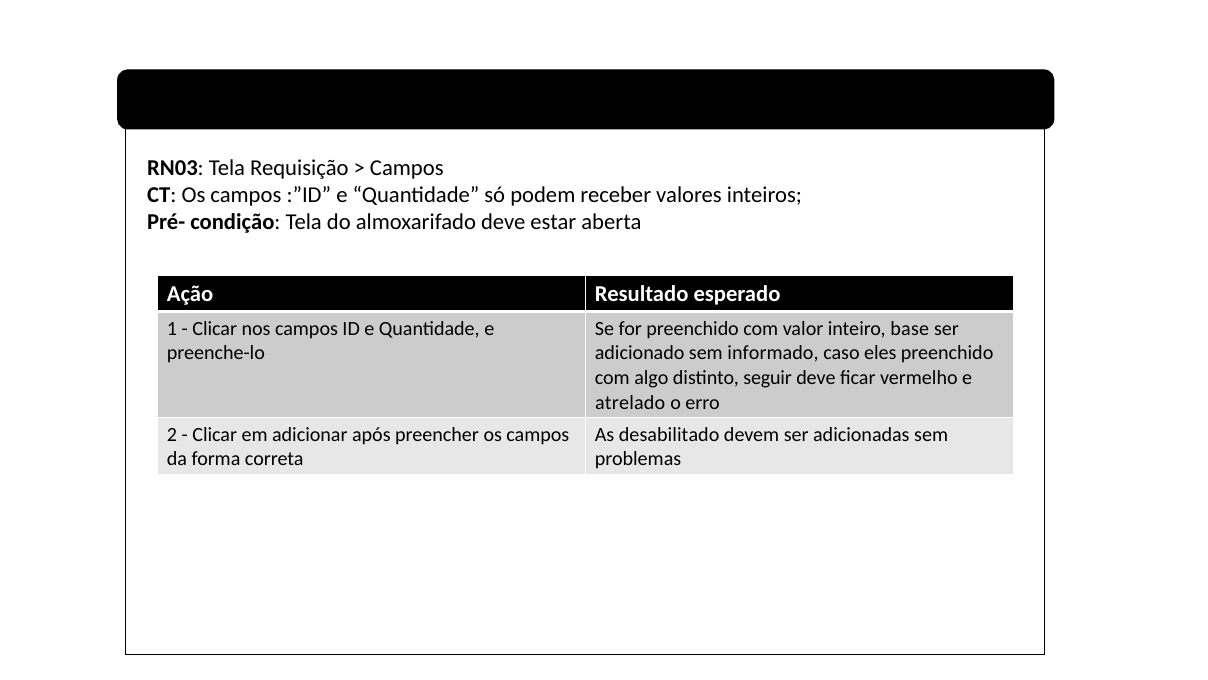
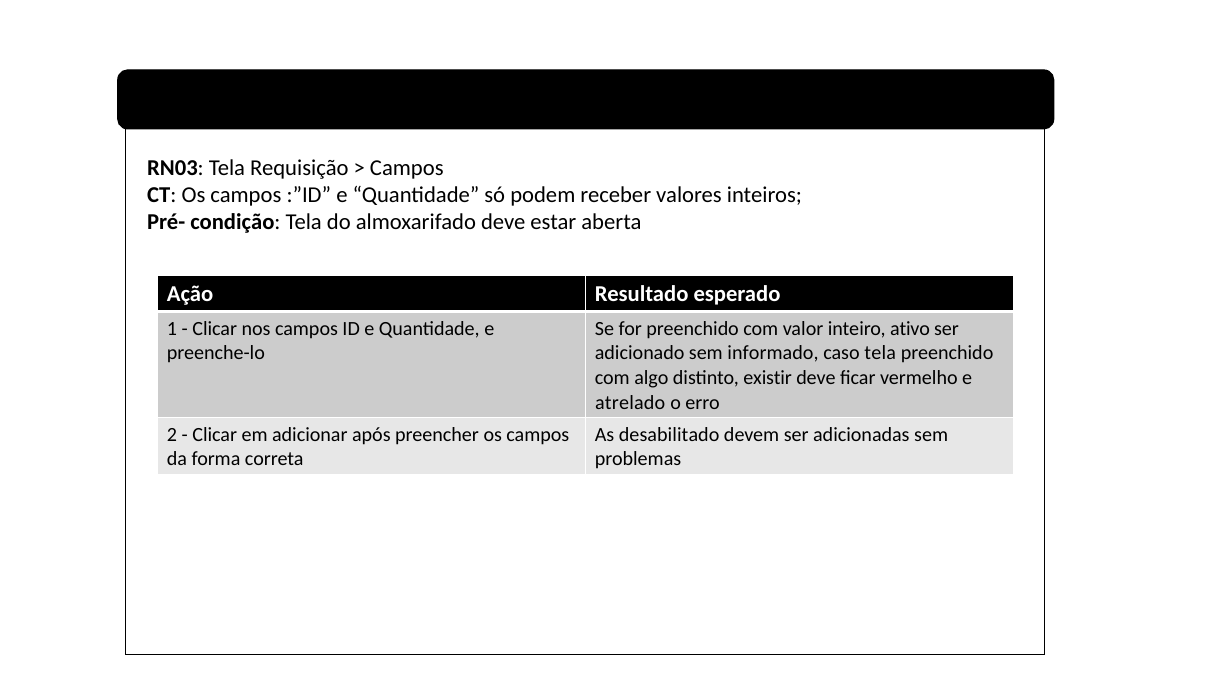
base: base -> ativo
caso eles: eles -> tela
seguir: seguir -> existir
